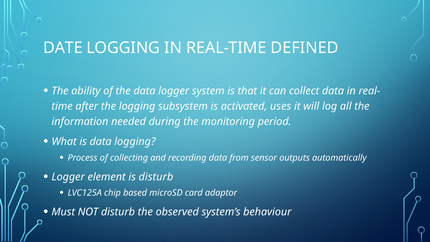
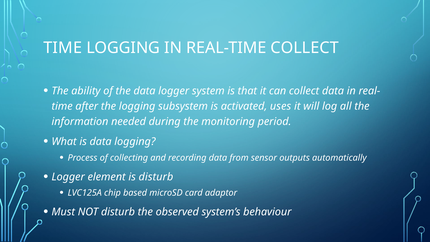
DATE at (63, 48): DATE -> TIME
REAL-TIME DEFINED: DEFINED -> COLLECT
